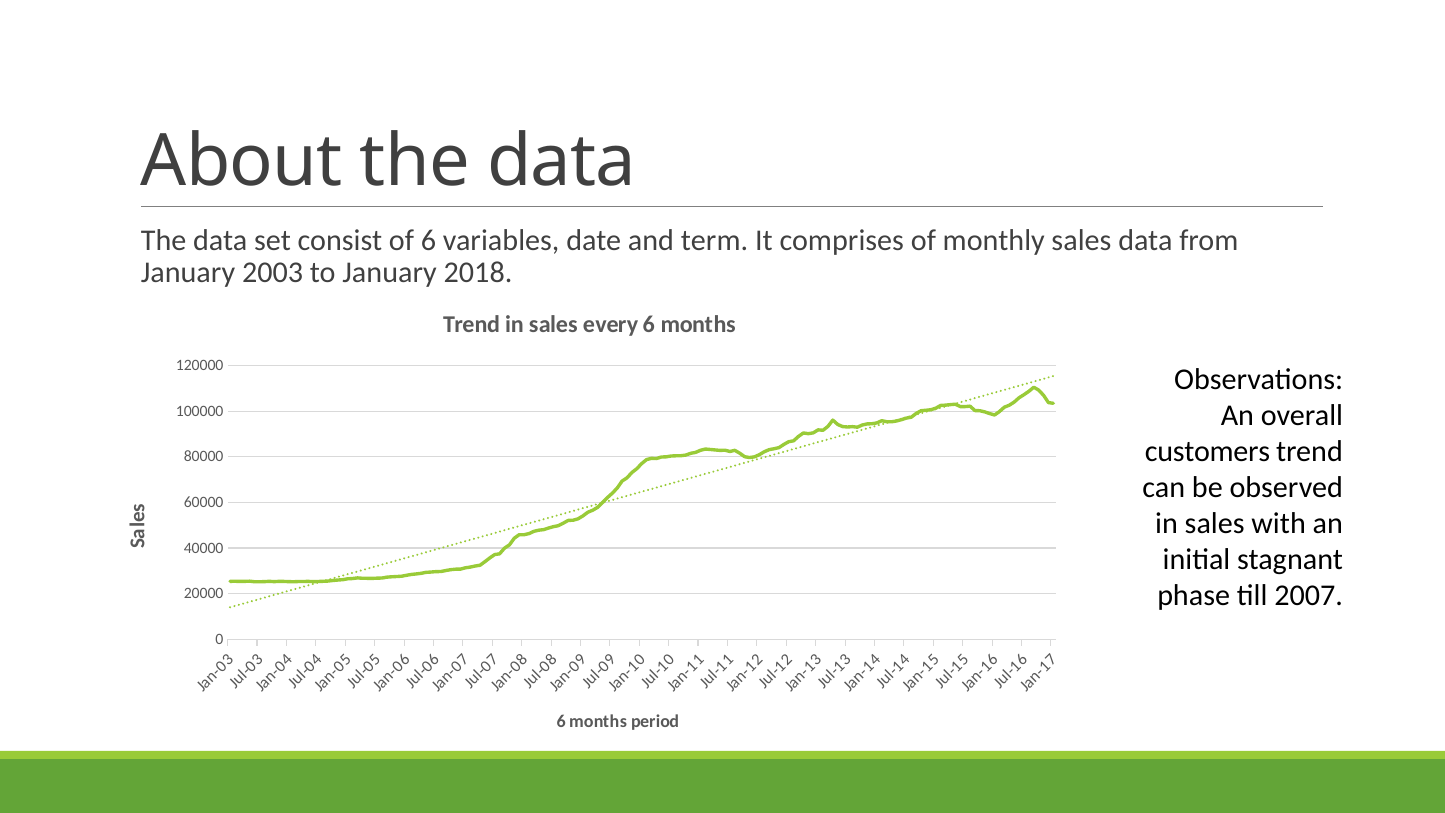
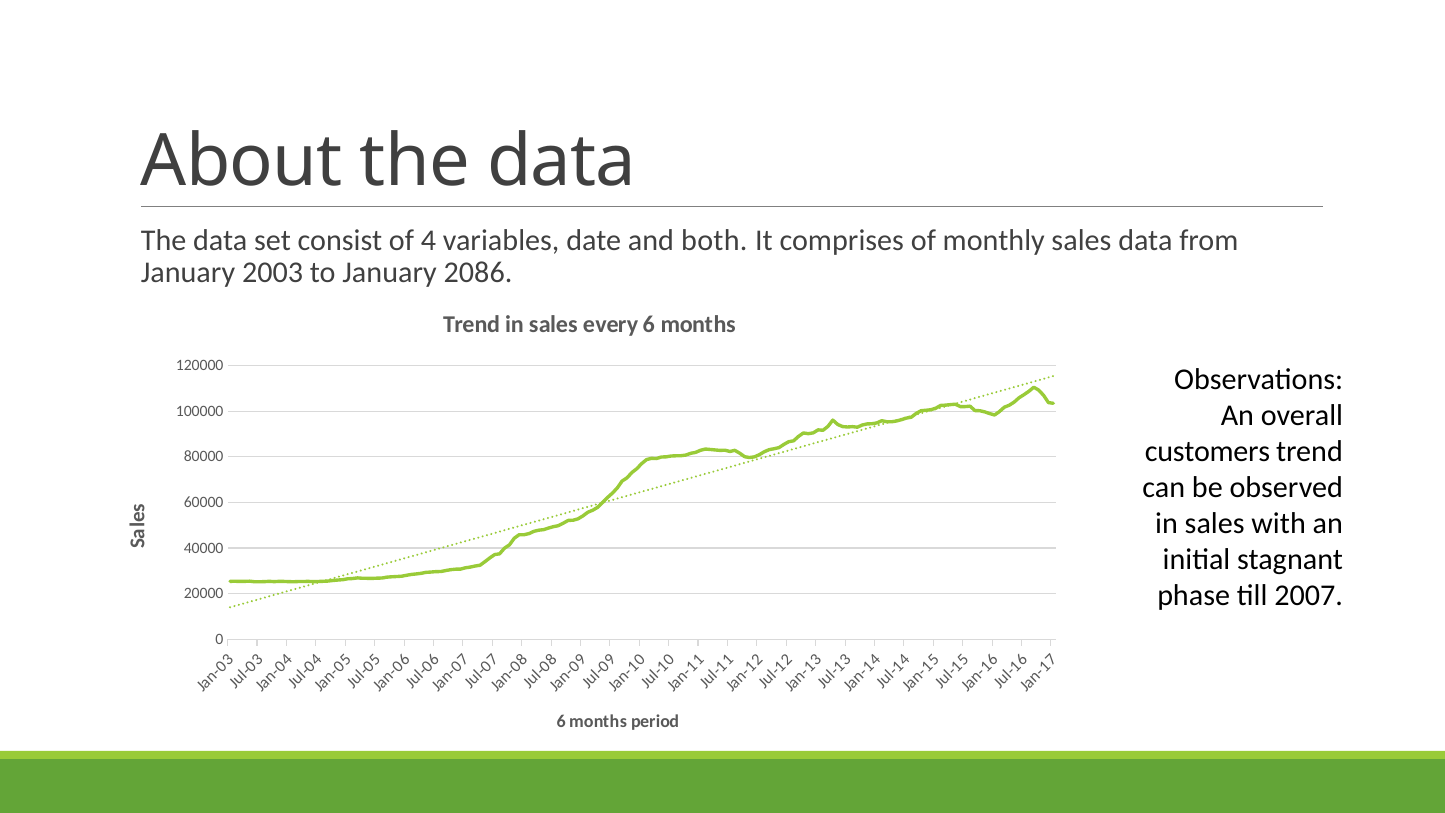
of 6: 6 -> 4
term: term -> both
2018: 2018 -> 2086
